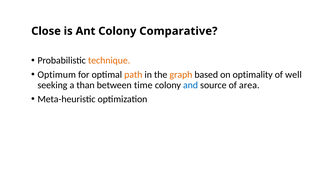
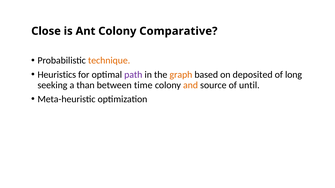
Optimum: Optimum -> Heuristics
path colour: orange -> purple
optimality: optimality -> deposited
well: well -> long
and colour: blue -> orange
area: area -> until
